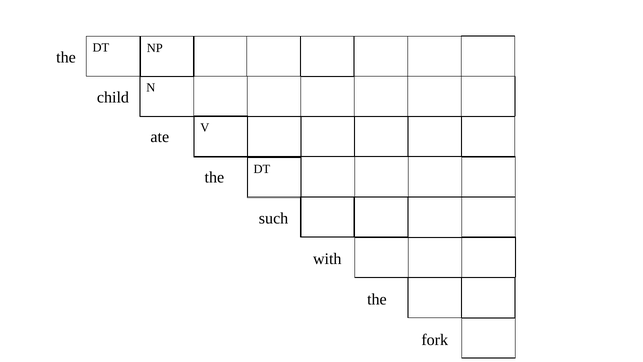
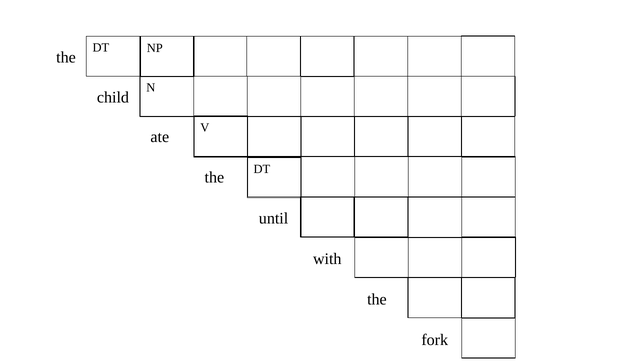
such: such -> until
